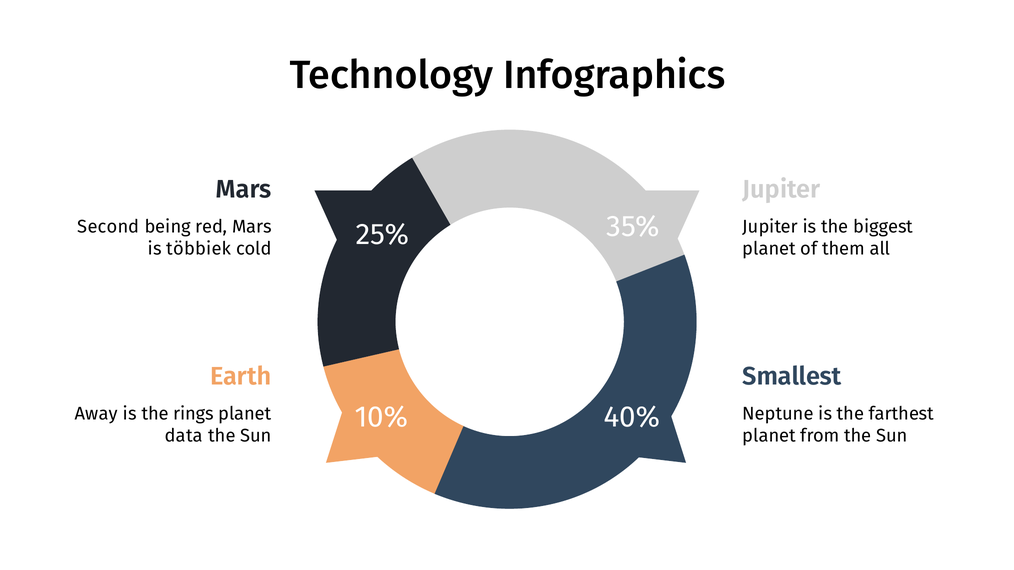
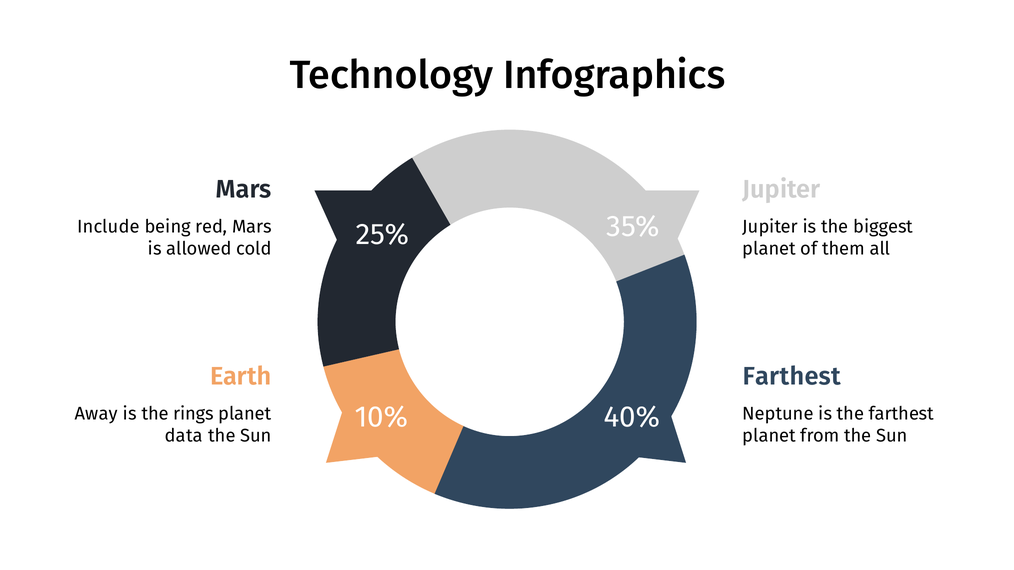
Second: Second -> Include
többiek: többiek -> allowed
Smallest at (792, 377): Smallest -> Farthest
